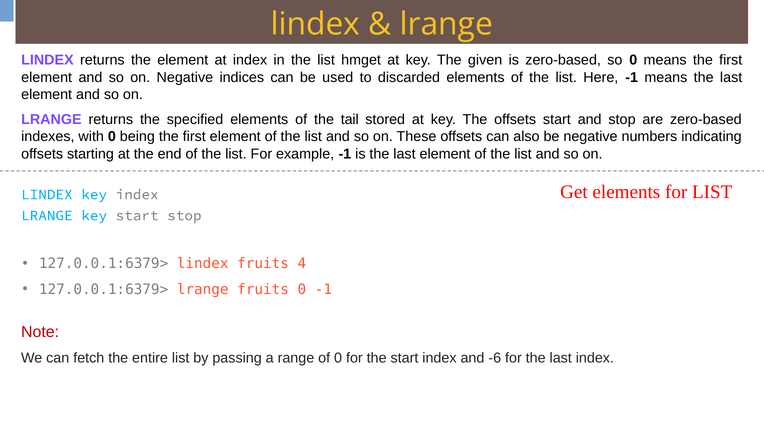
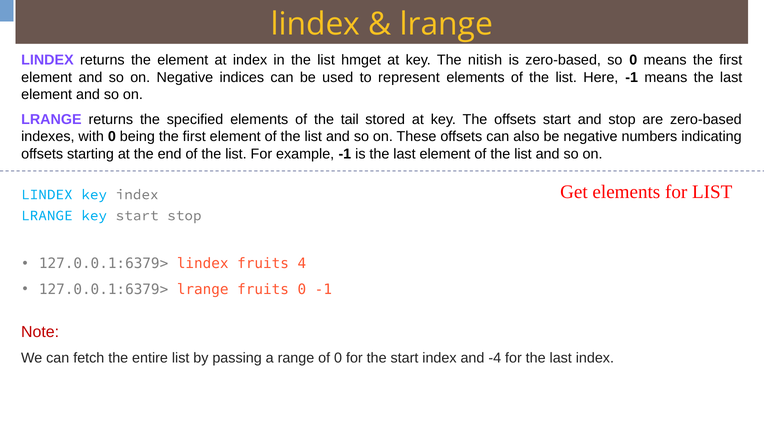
given: given -> nitish
discarded: discarded -> represent
-6: -6 -> -4
